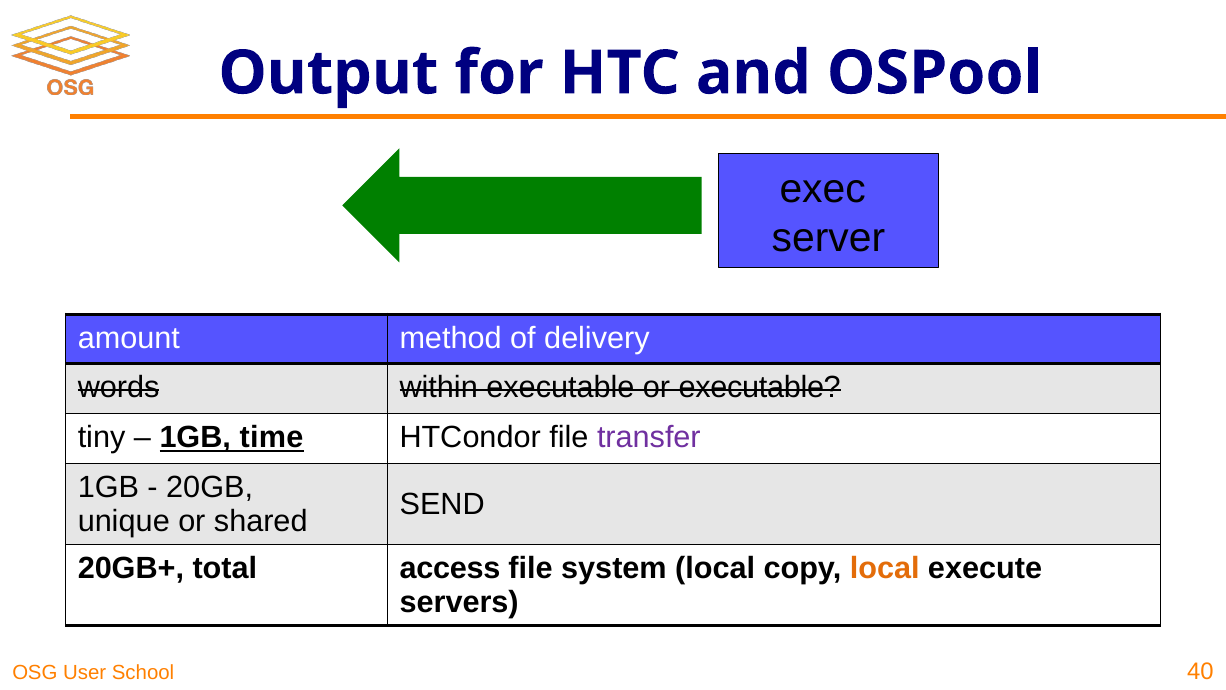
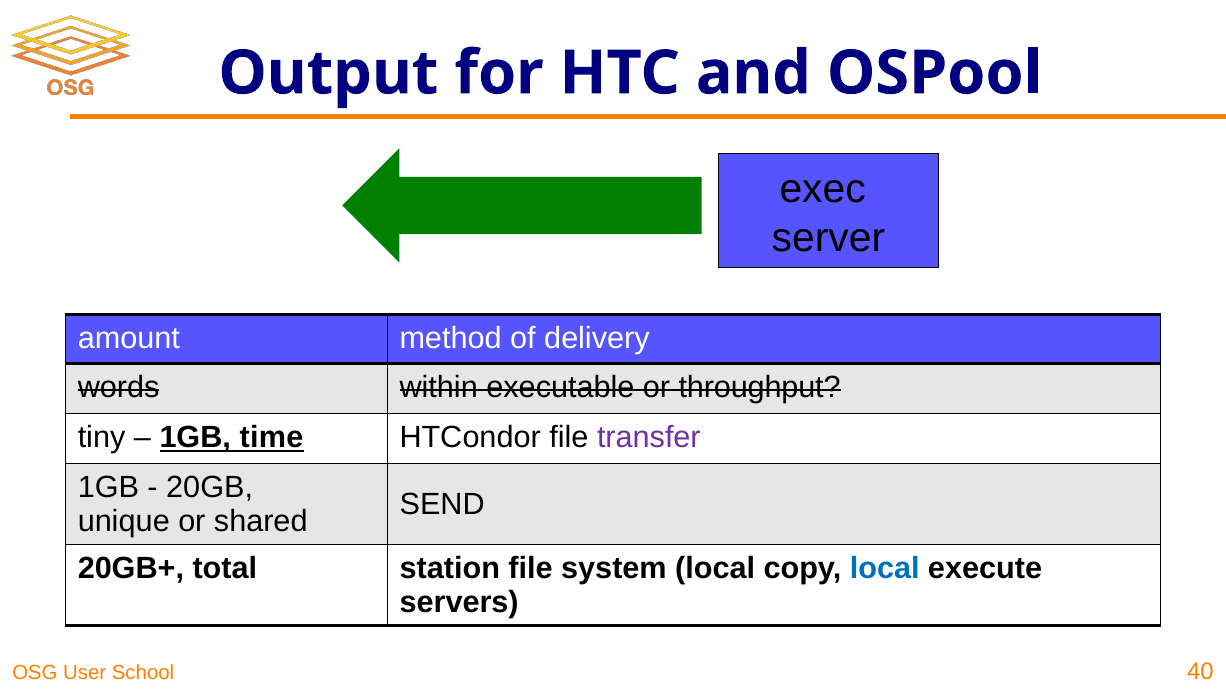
or executable: executable -> throughput
access: access -> station
local at (885, 568) colour: orange -> blue
